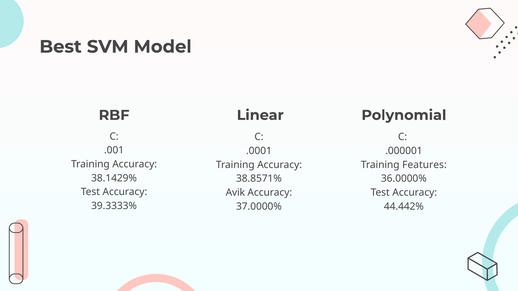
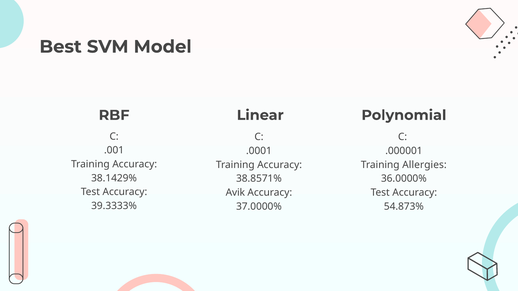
Features: Features -> Allergies
44.442%: 44.442% -> 54.873%
